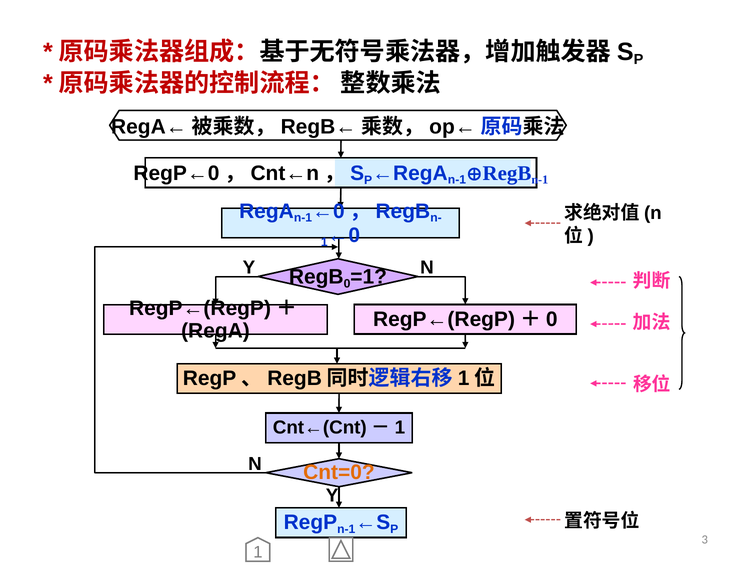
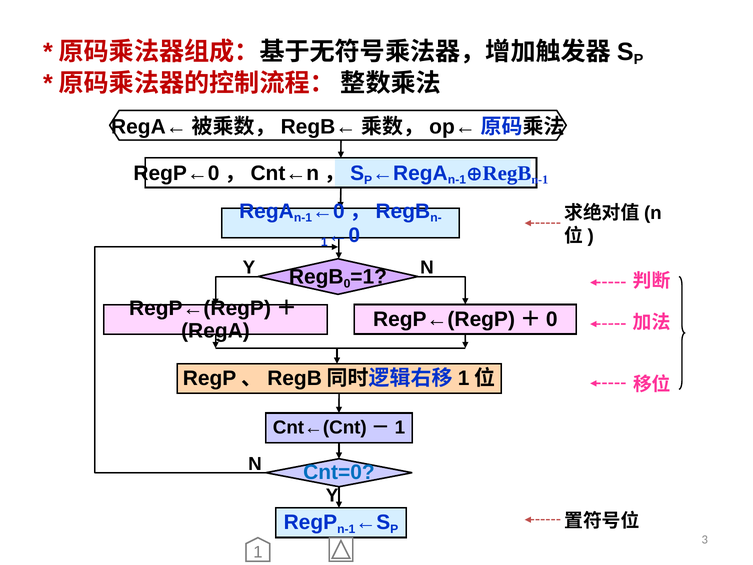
Cnt=0 colour: orange -> blue
